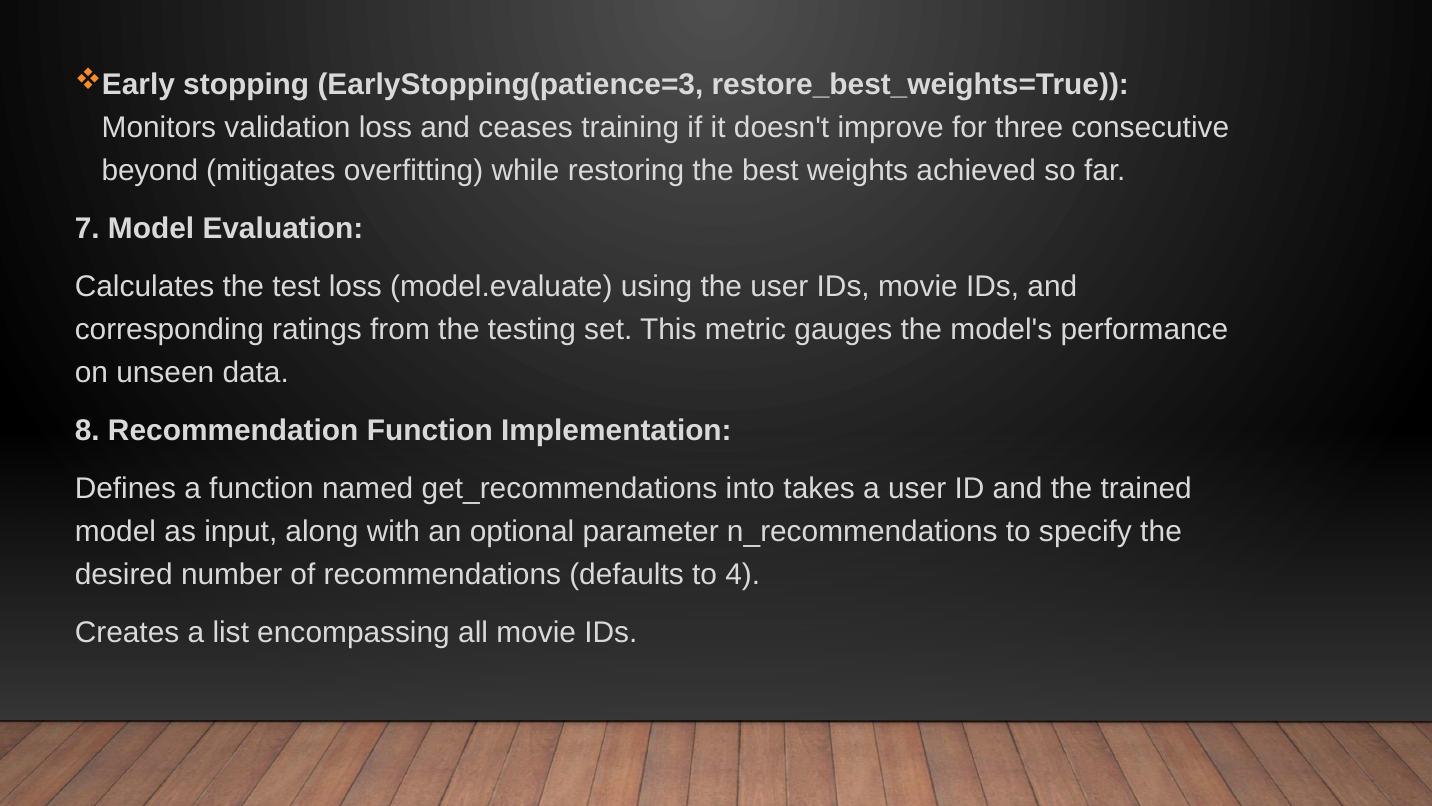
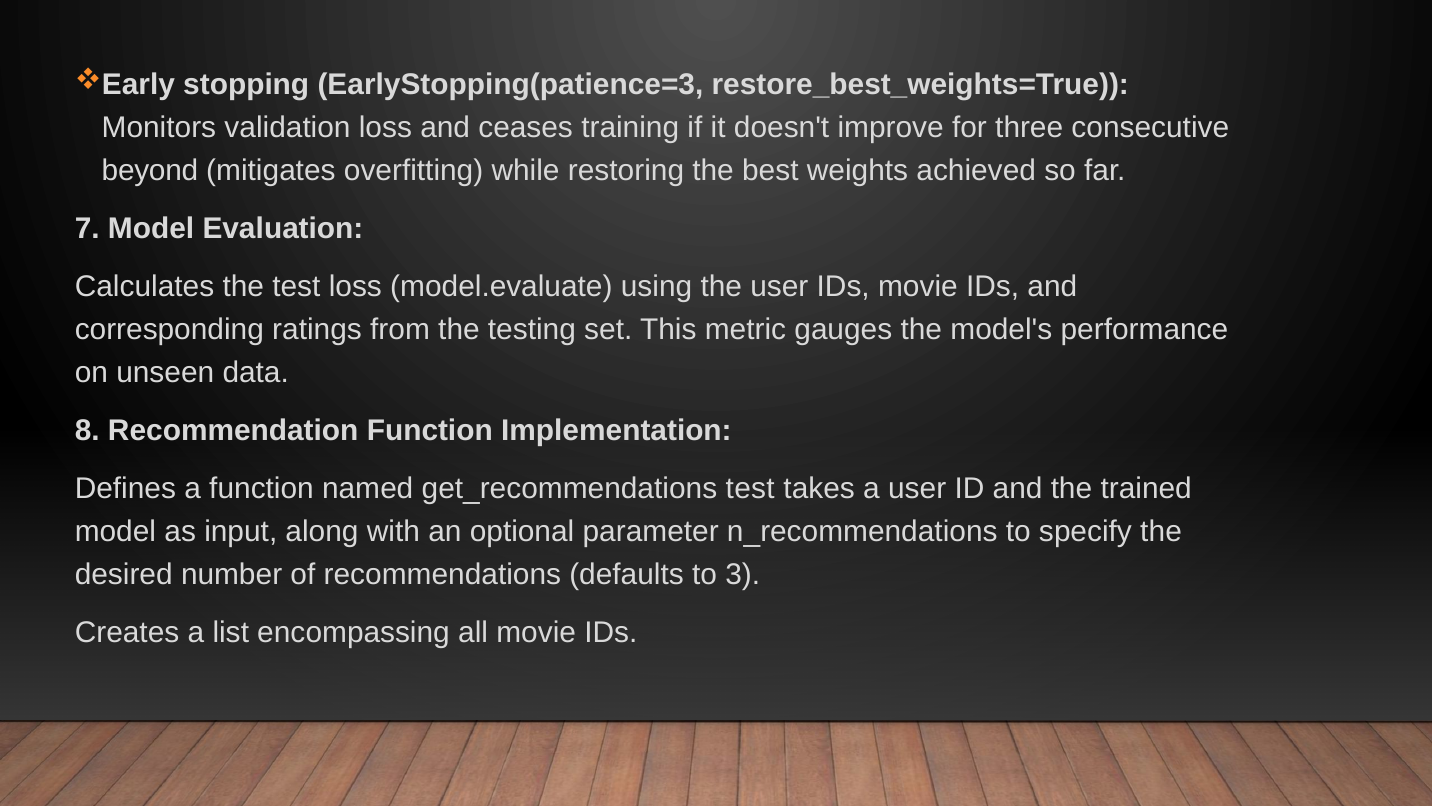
get_recommendations into: into -> test
4: 4 -> 3
